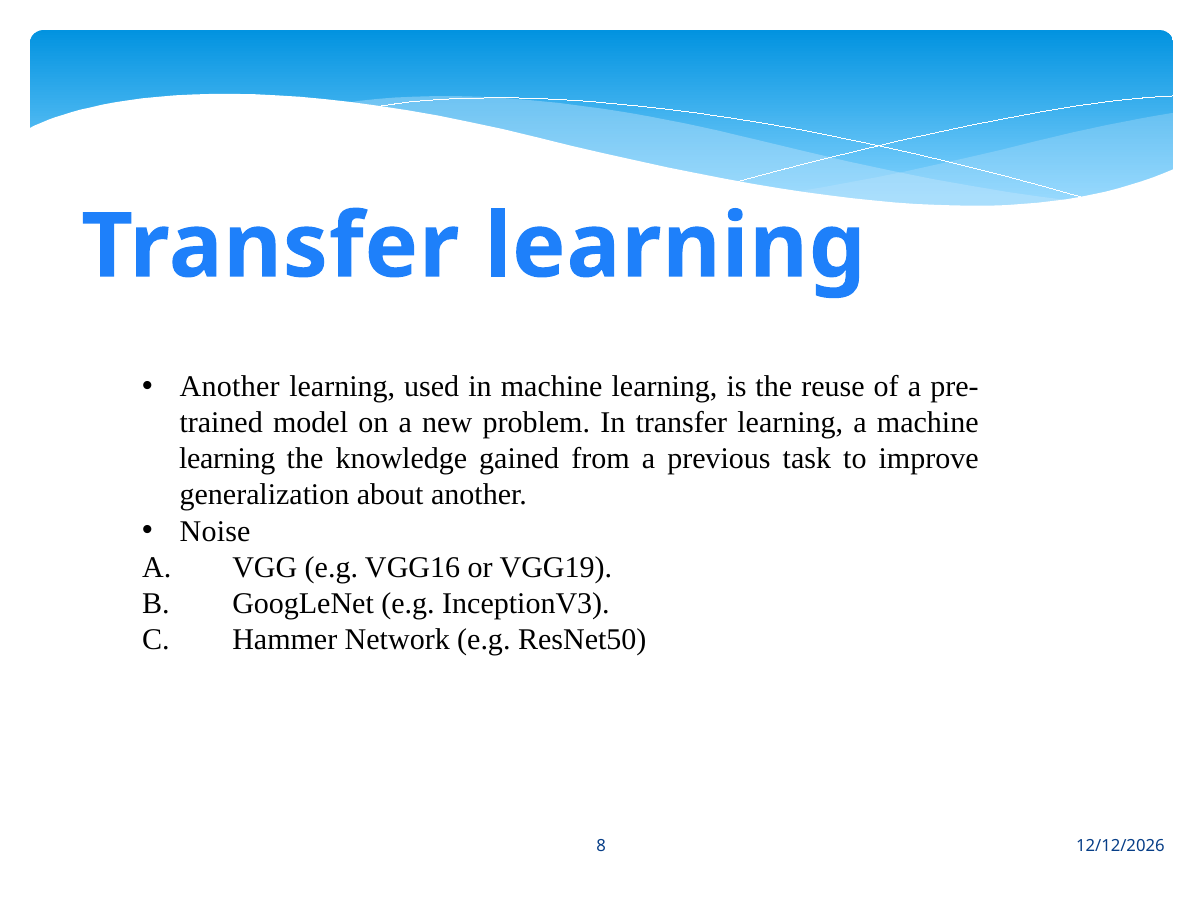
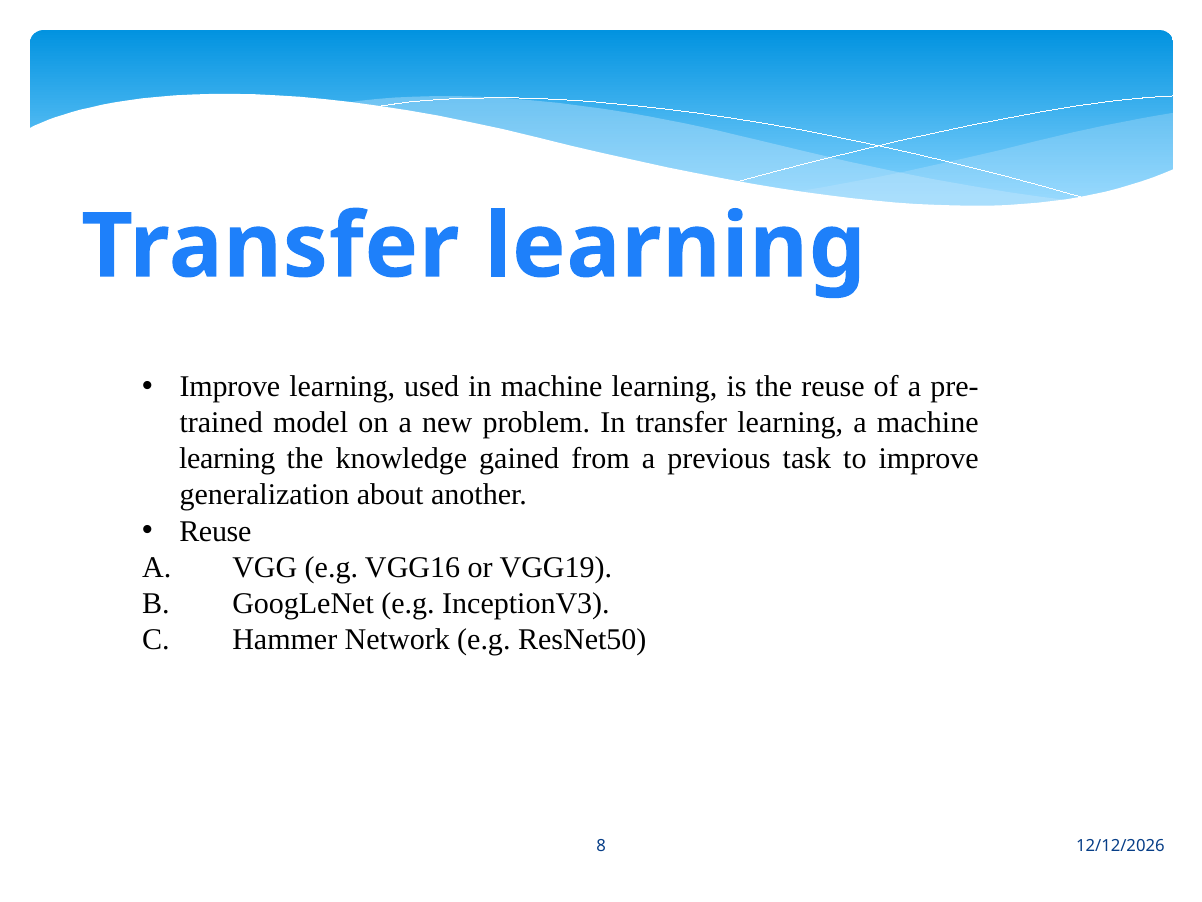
Another at (230, 387): Another -> Improve
Noise at (215, 531): Noise -> Reuse
